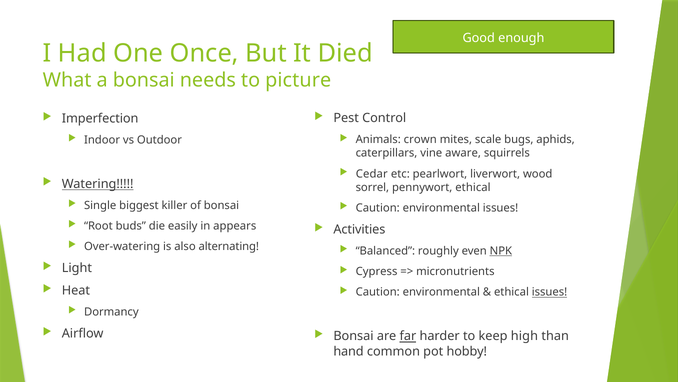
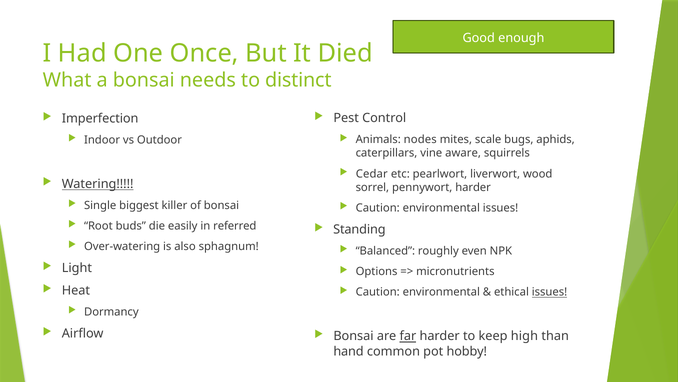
picture: picture -> distinct
crown: crown -> nodes
pennywort ethical: ethical -> harder
appears: appears -> referred
Activities: Activities -> Standing
alternating: alternating -> sphagnum
NPK underline: present -> none
Cypress: Cypress -> Options
